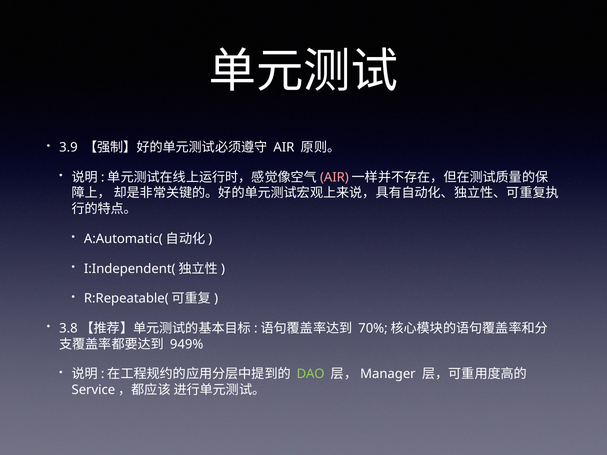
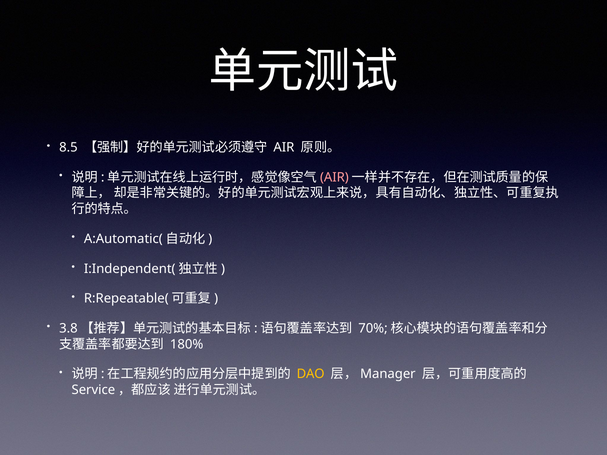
3.9: 3.9 -> 8.5
949%: 949% -> 180%
DAO colour: light green -> yellow
